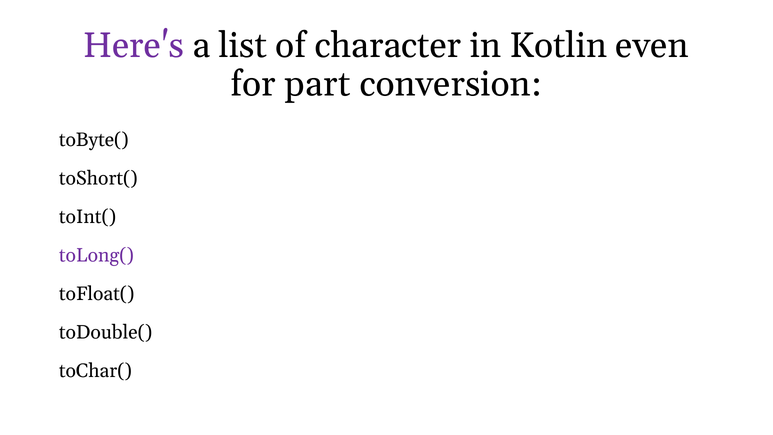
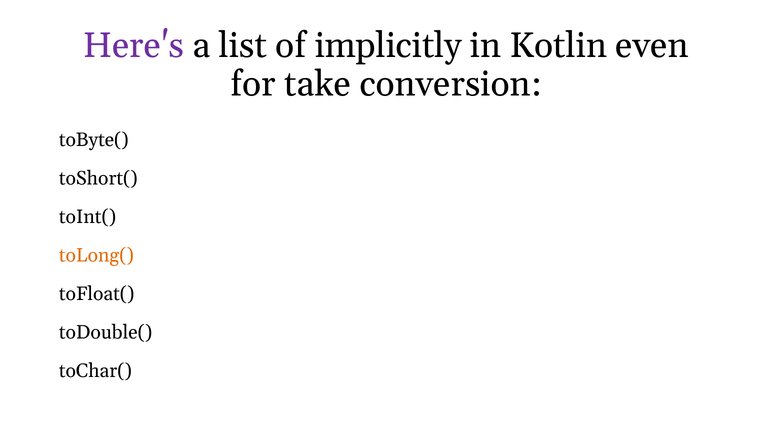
character: character -> implicitly
part: part -> take
toLong( colour: purple -> orange
